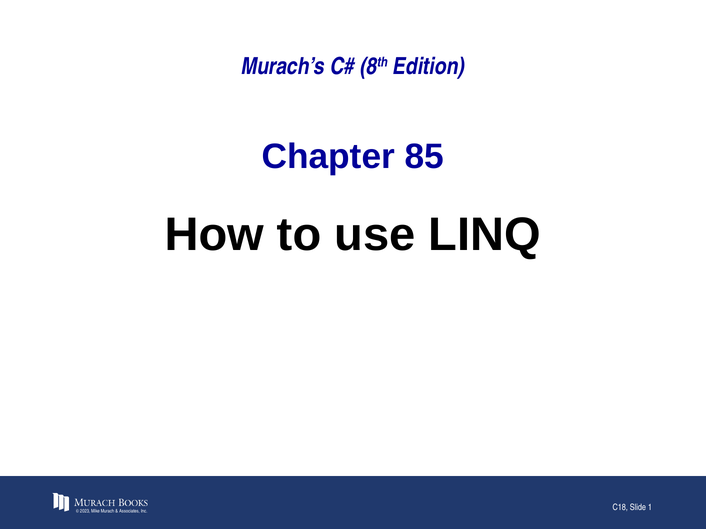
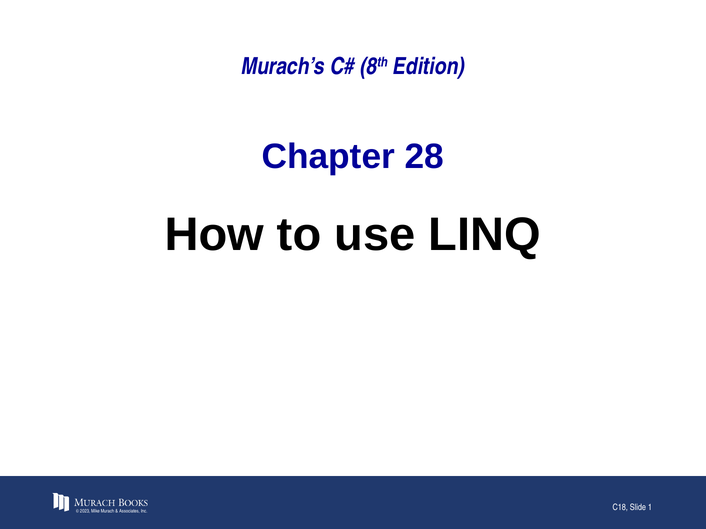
85: 85 -> 28
